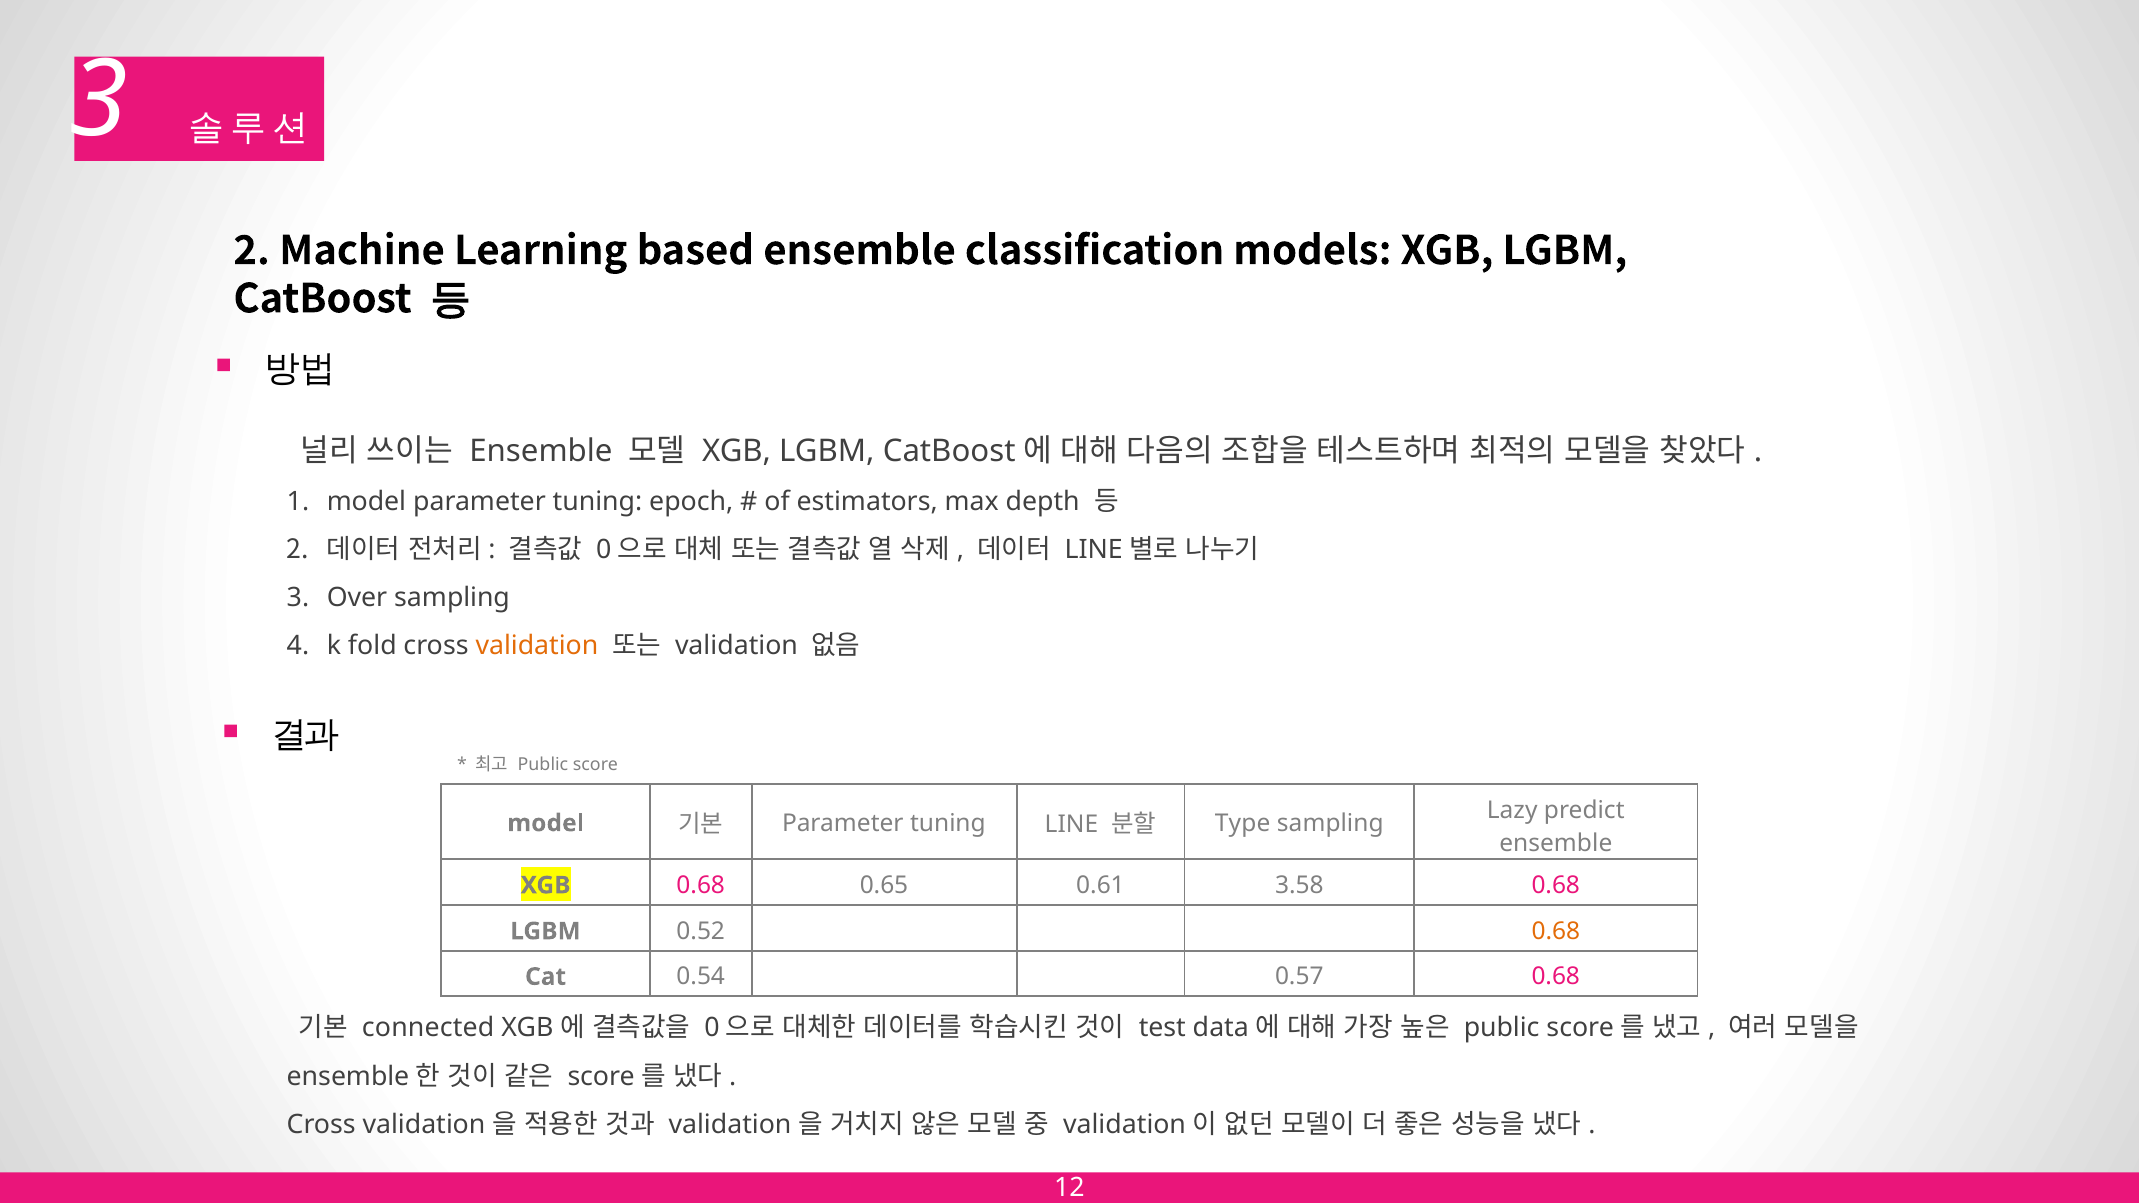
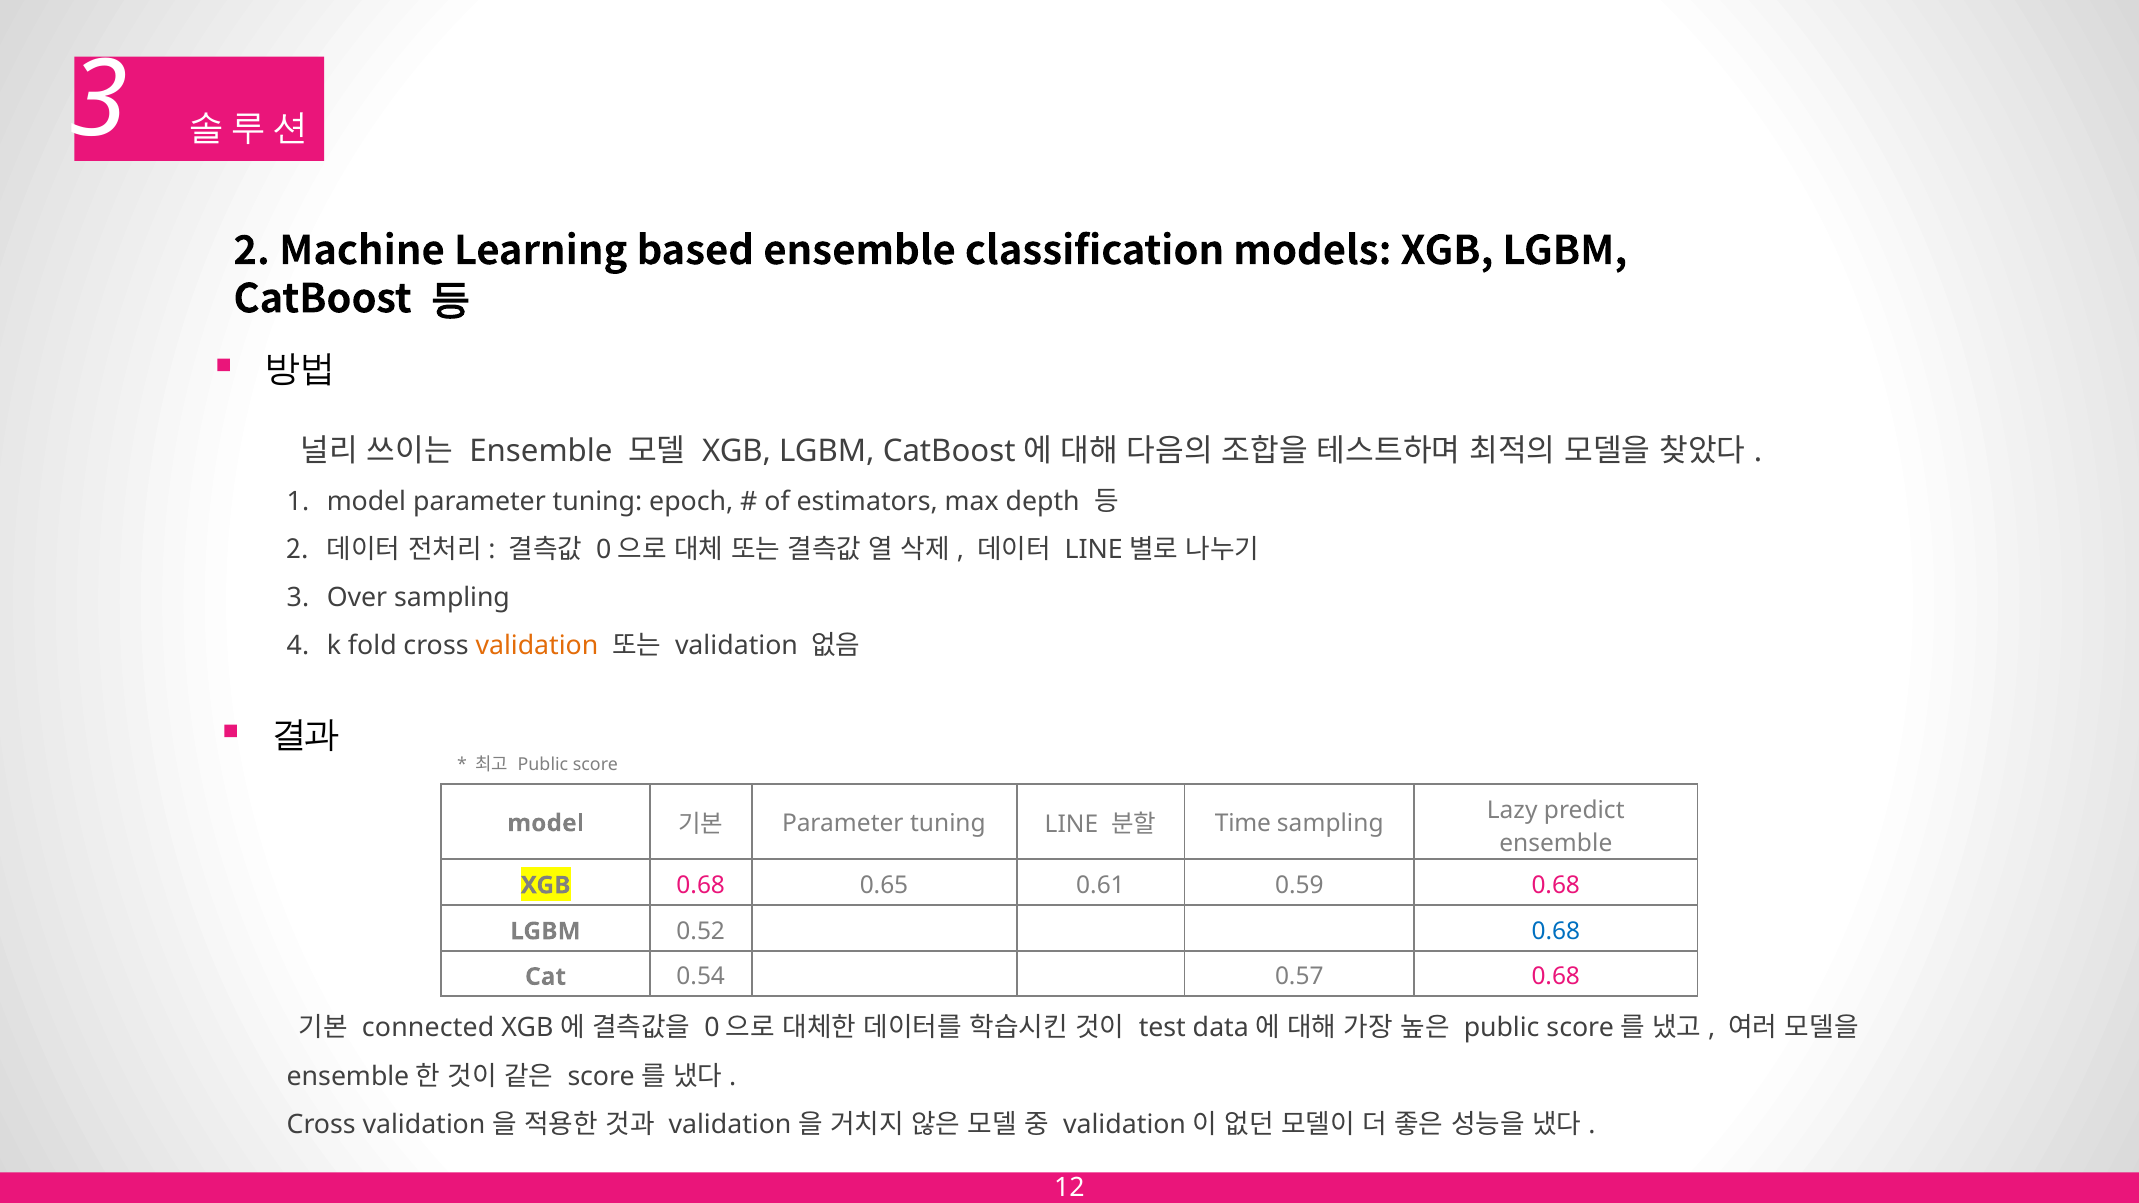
Type: Type -> Time
3.58: 3.58 -> 0.59
0.68 at (1556, 931) colour: orange -> blue
